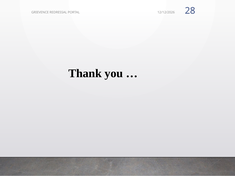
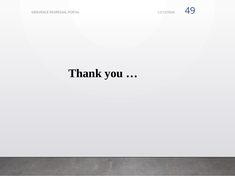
28: 28 -> 49
